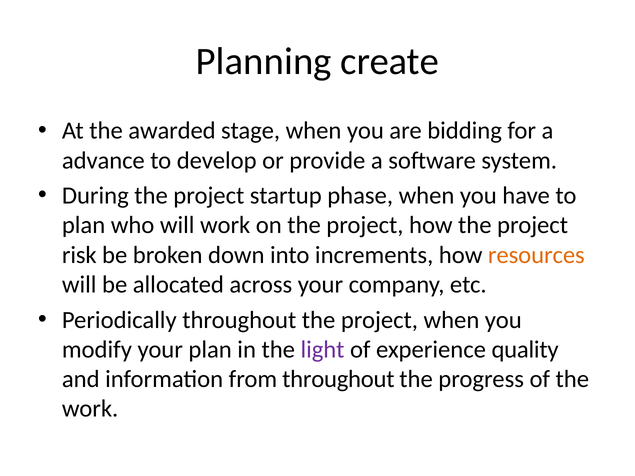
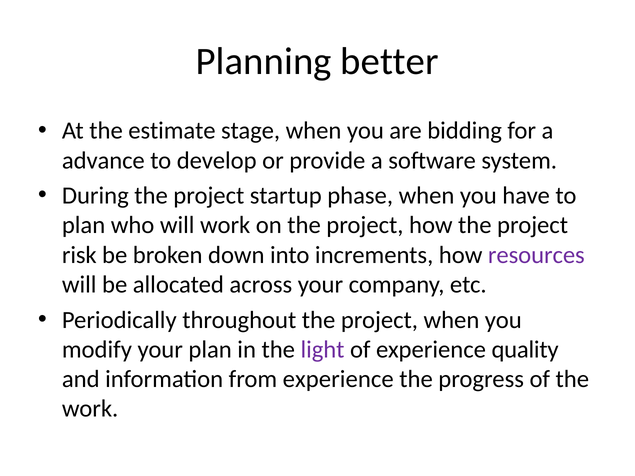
create: create -> better
awarded: awarded -> estimate
resources colour: orange -> purple
from throughout: throughout -> experience
